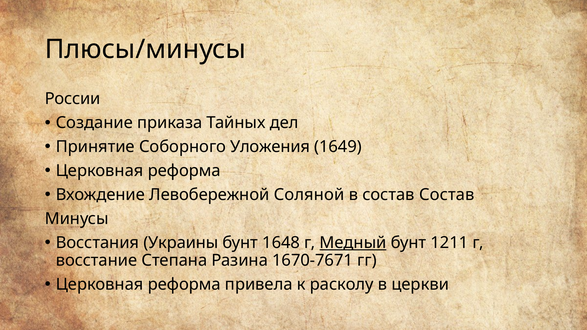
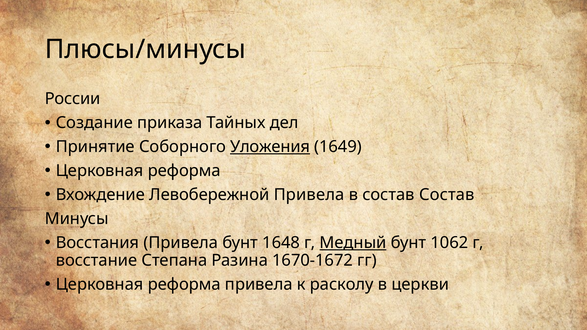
Уложения underline: none -> present
Левобережной Соляной: Соляной -> Привела
Восстания Украины: Украины -> Привела
1211: 1211 -> 1062
1670-7671: 1670-7671 -> 1670-1672
